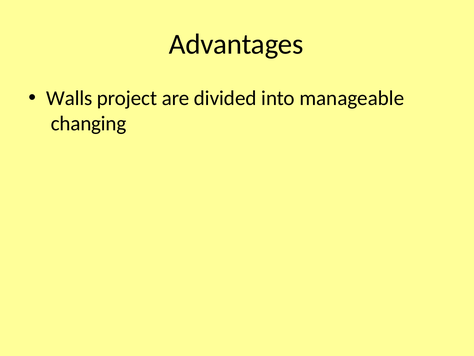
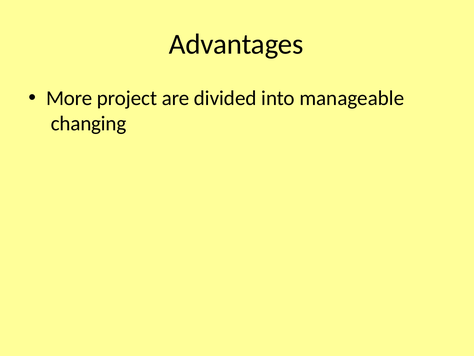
Walls: Walls -> More
